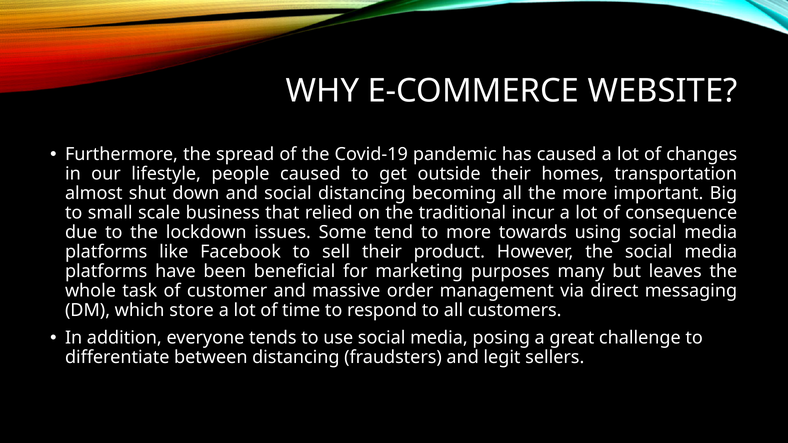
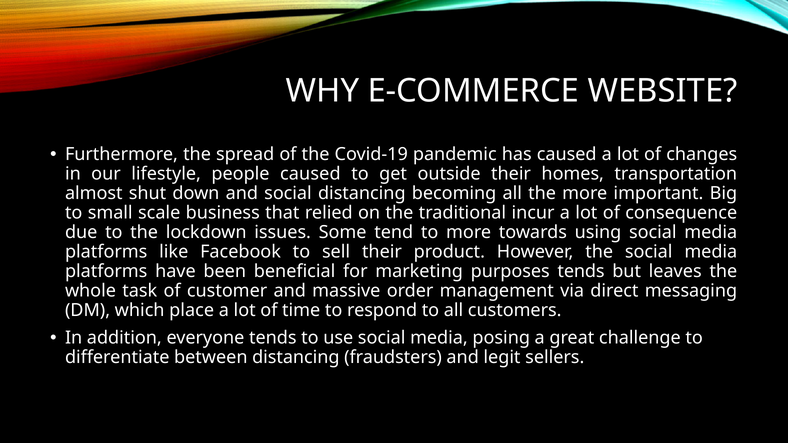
purposes many: many -> tends
store: store -> place
